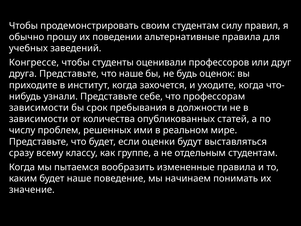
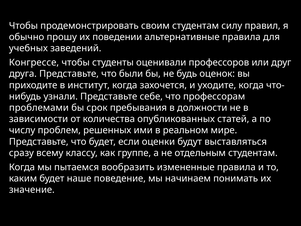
что наше: наше -> были
зависимости at (39, 108): зависимости -> проблемами
